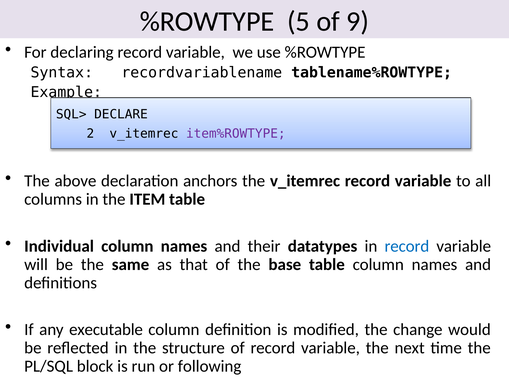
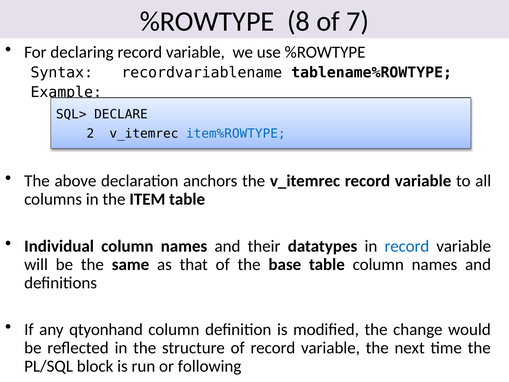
5: 5 -> 8
9: 9 -> 7
item%ROWTYPE colour: purple -> blue
executable: executable -> qtyonhand
